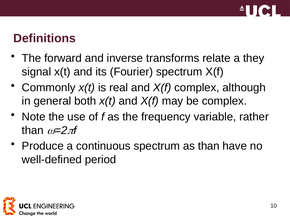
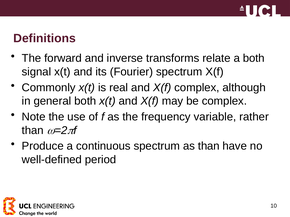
a they: they -> both
